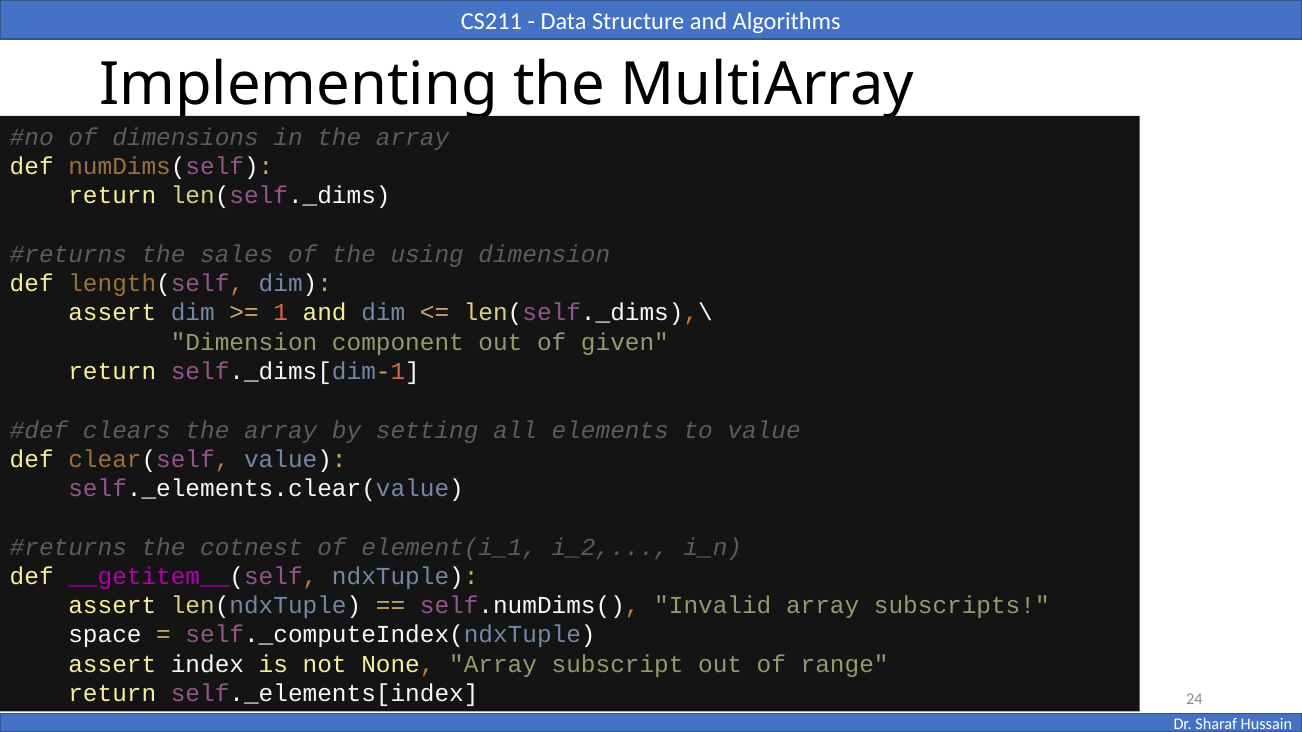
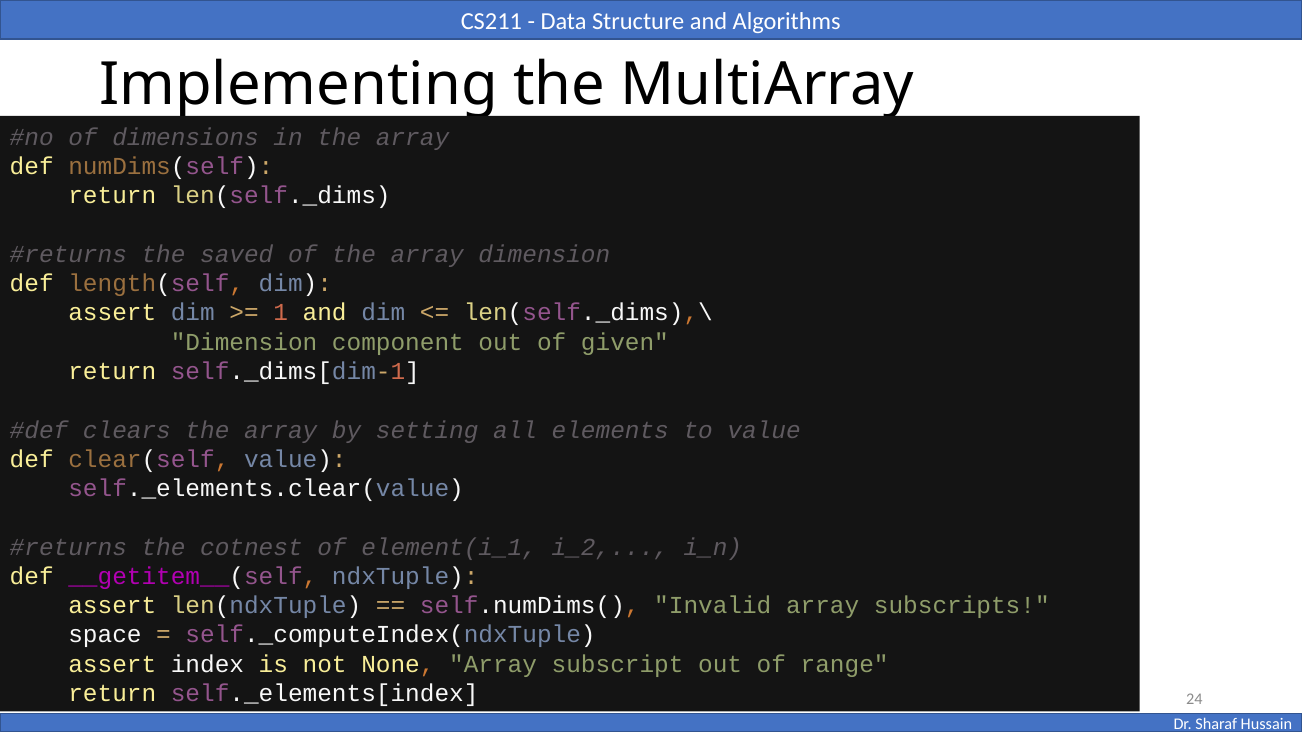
sales: sales -> saved
of the using: using -> array
